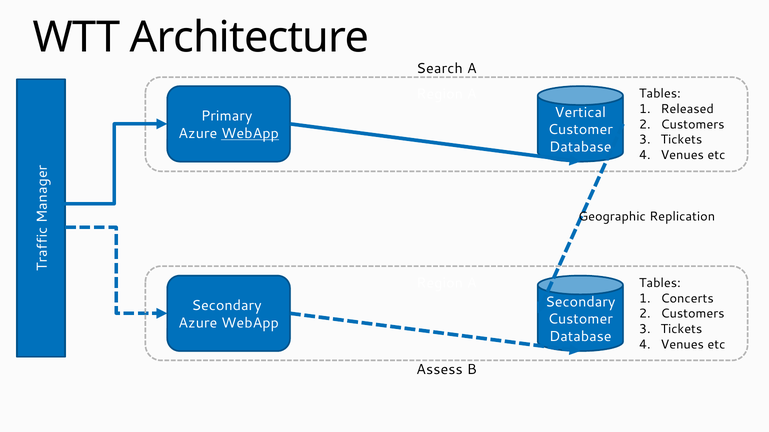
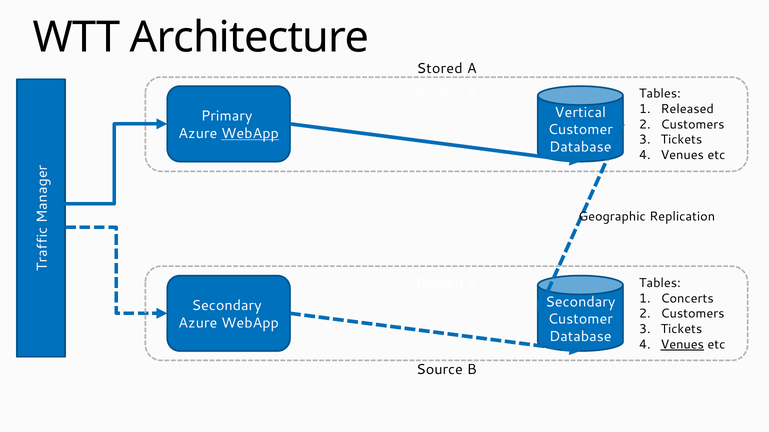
Search: Search -> Stored
Venues at (682, 345) underline: none -> present
Assess: Assess -> Source
